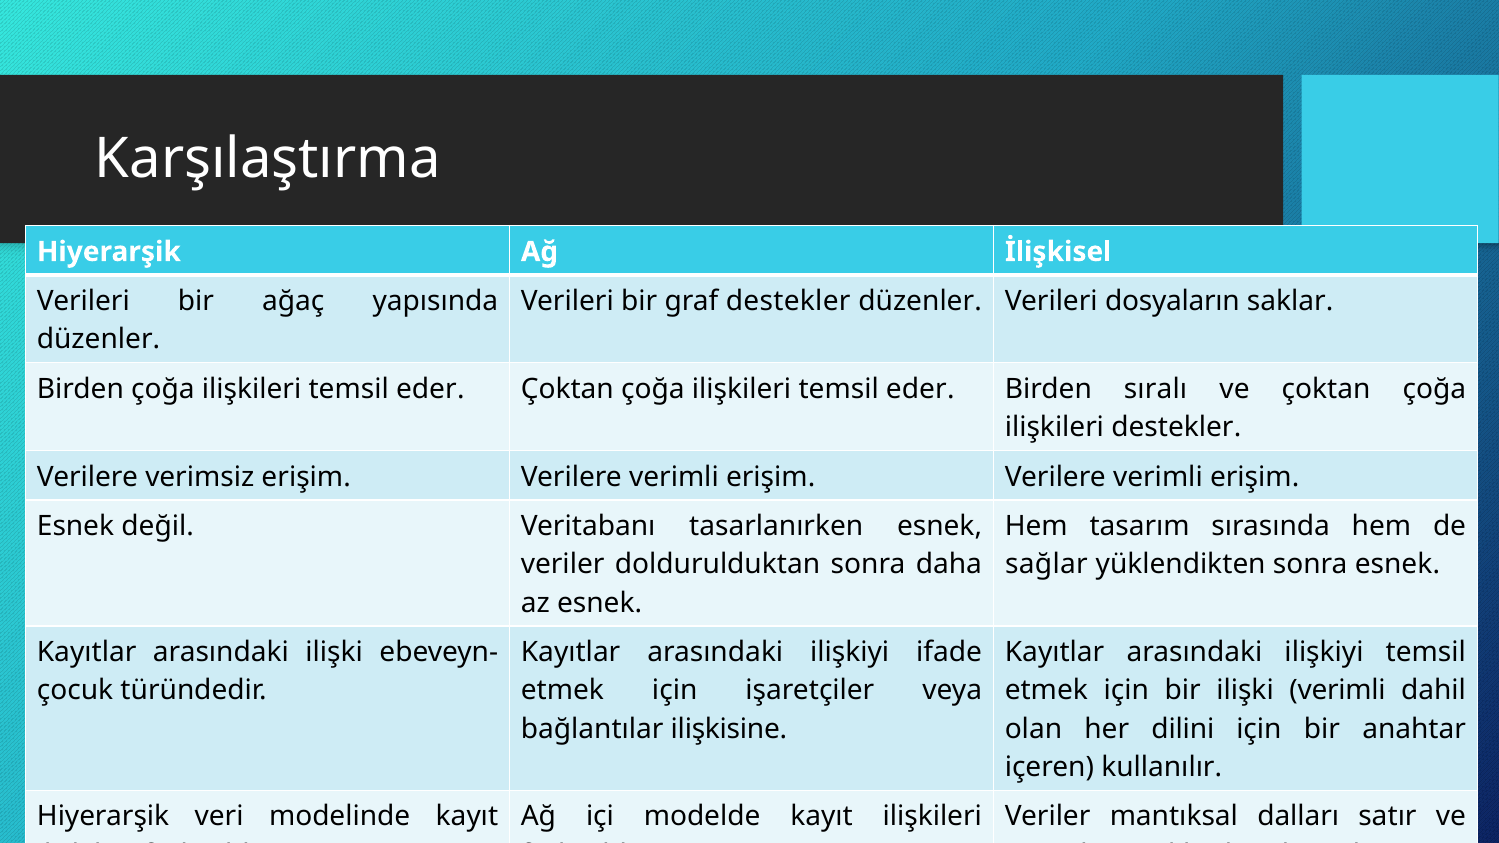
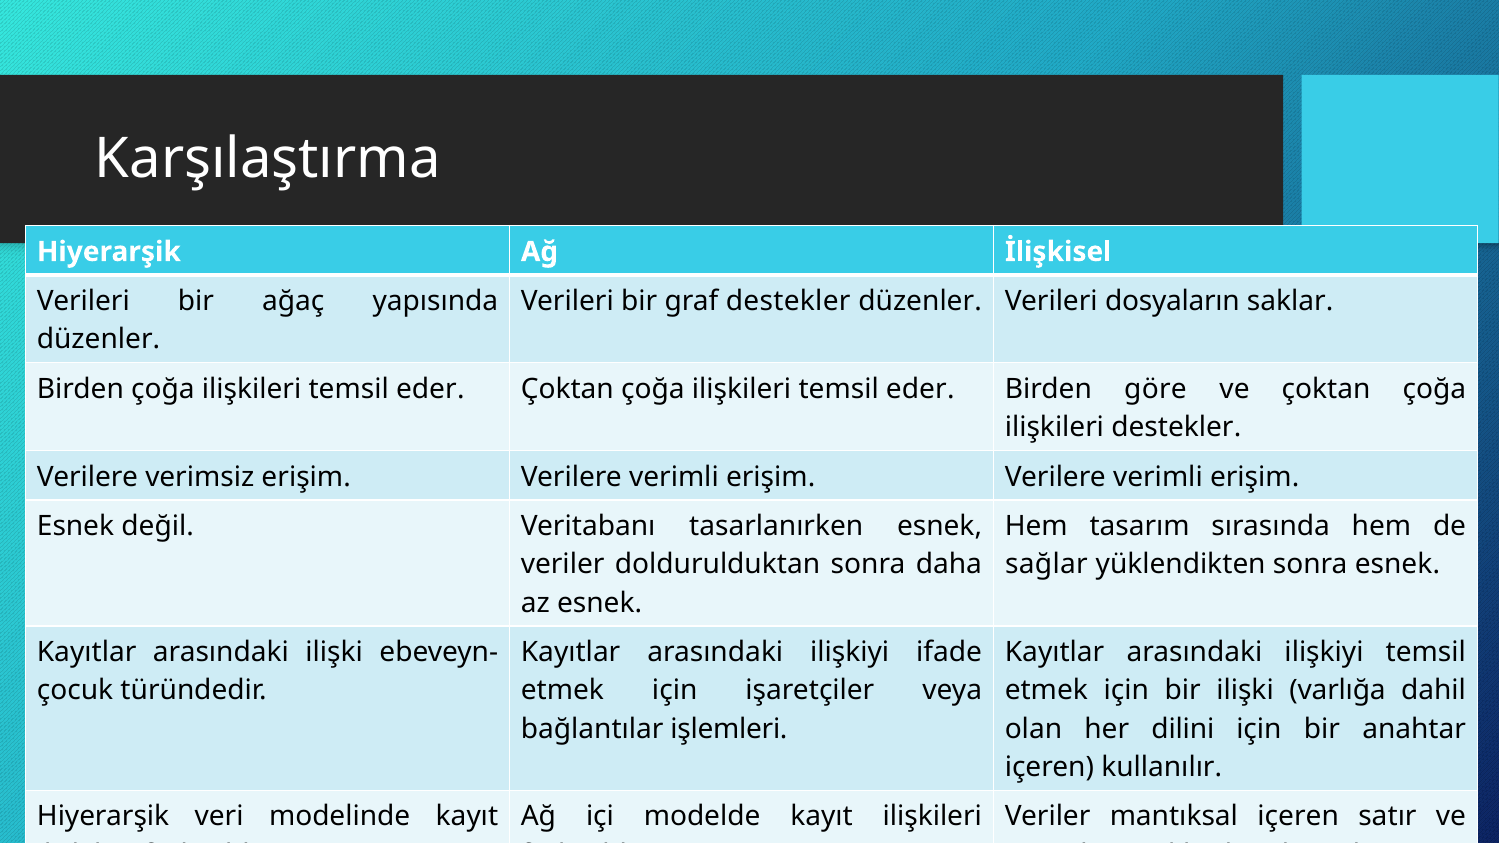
sıralı: sıralı -> göre
ilişki verimli: verimli -> varlığa
ilişkisine: ilişkisine -> işlemleri
mantıksal dalları: dalları -> içeren
